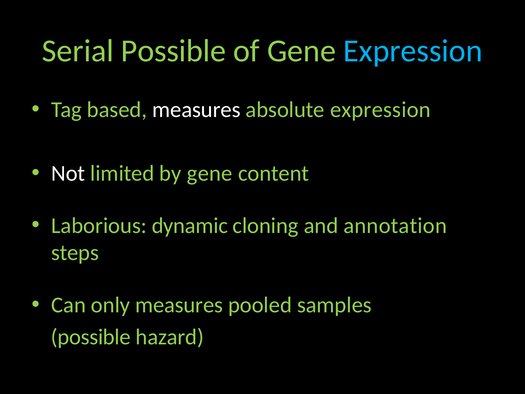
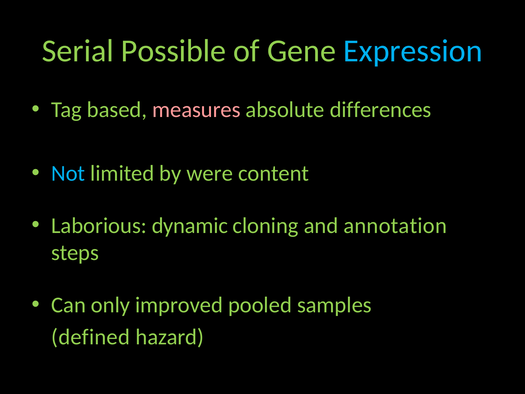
measures at (196, 110) colour: white -> pink
absolute expression: expression -> differences
Not colour: white -> light blue
by gene: gene -> were
only measures: measures -> improved
possible at (91, 337): possible -> defined
